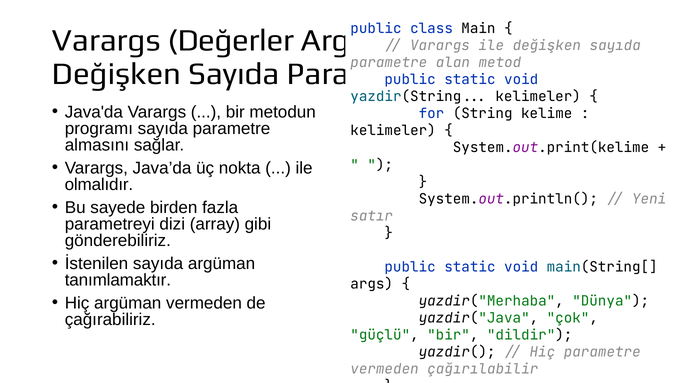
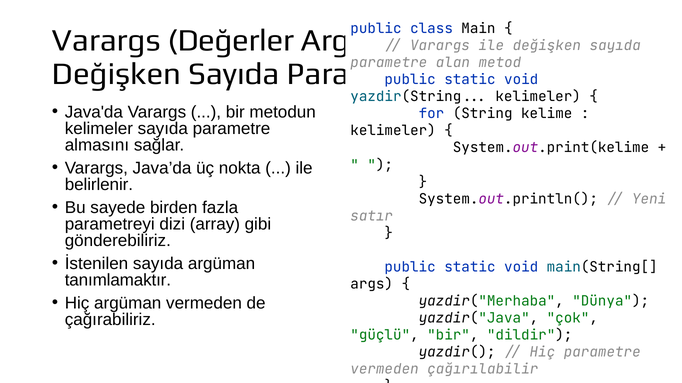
programı at (99, 129): programı -> kelimeler
olmalıdır: olmalıdır -> belirlenir
